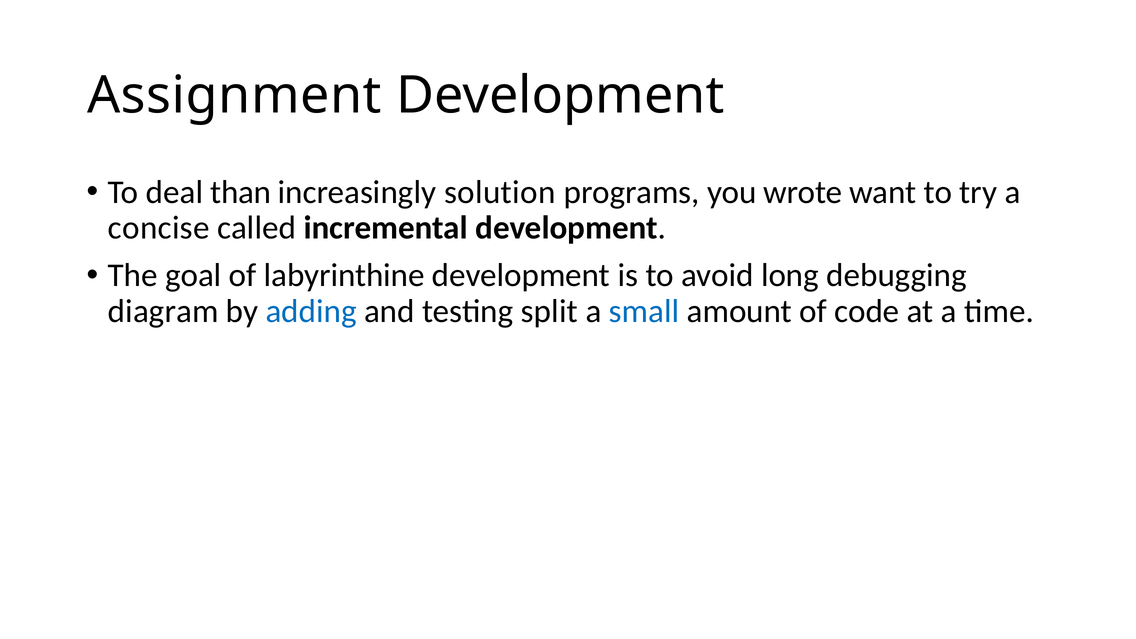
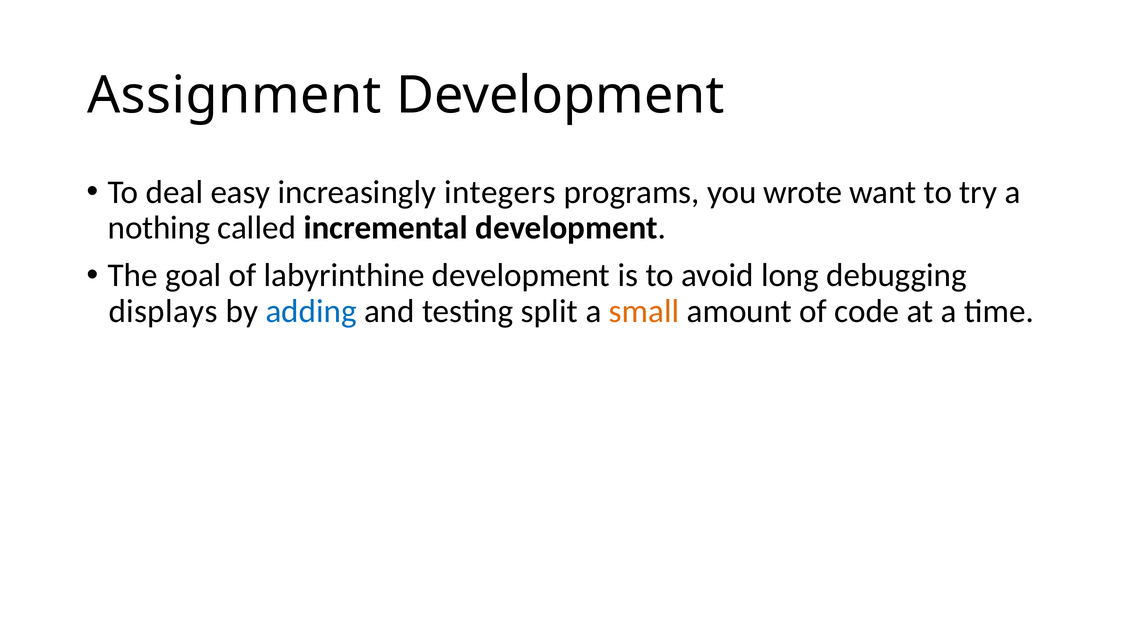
than: than -> easy
solution: solution -> integers
concise: concise -> nothing
diagram: diagram -> displays
small colour: blue -> orange
